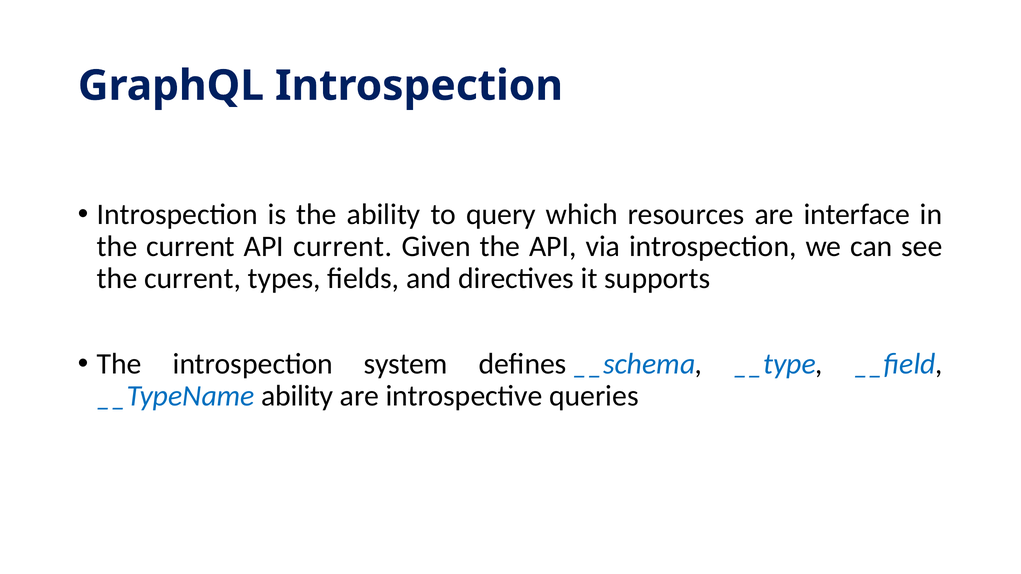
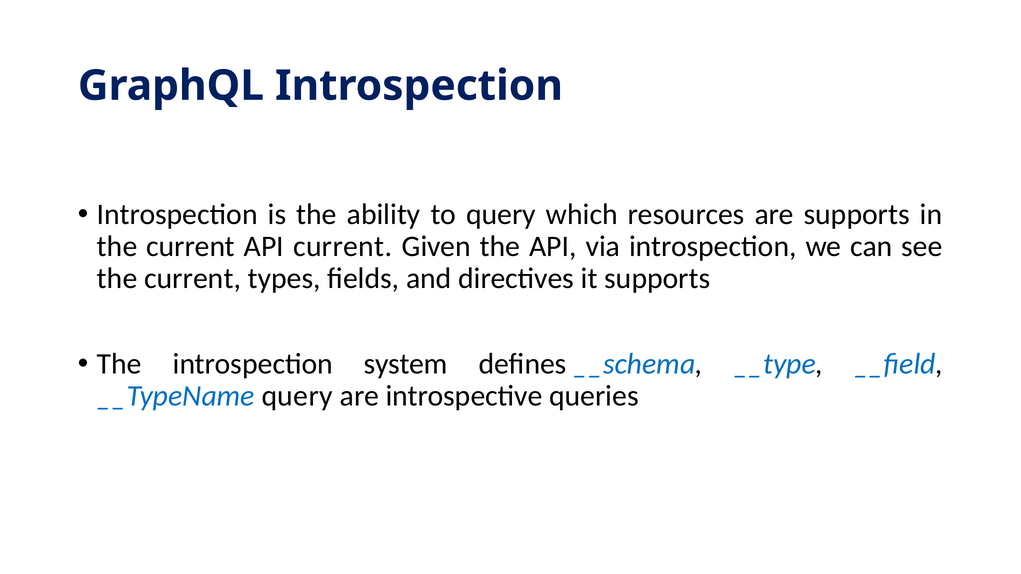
are interface: interface -> supports
__TypeName ability: ability -> query
